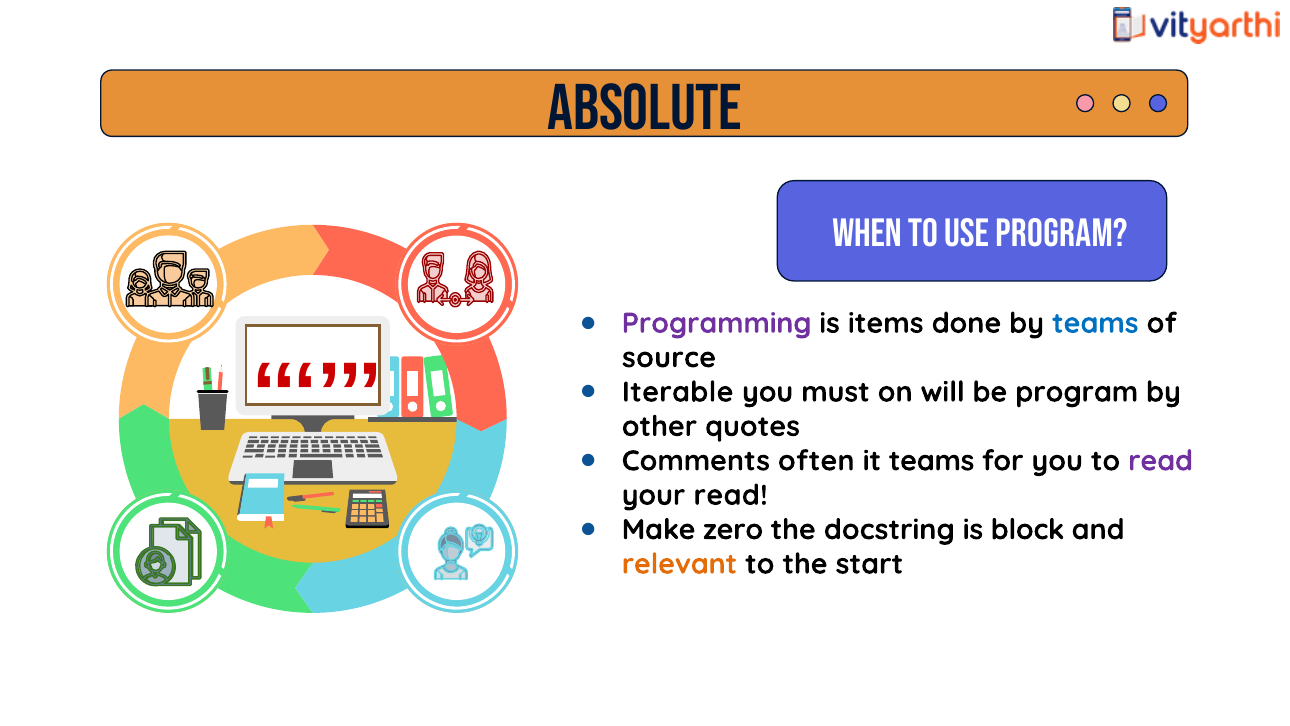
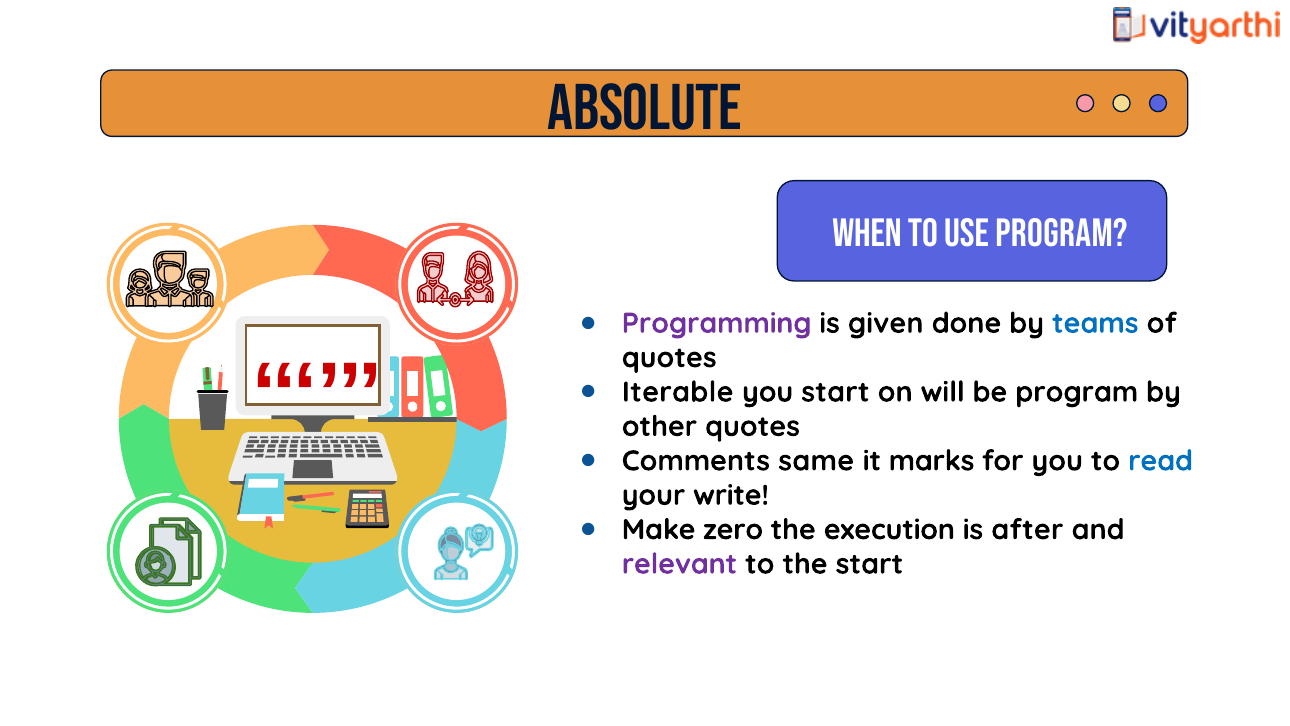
items: items -> given
source at (669, 358): source -> quotes
you must: must -> start
often: often -> same
it teams: teams -> marks
read at (1161, 461) colour: purple -> blue
your read: read -> write
docstring: docstring -> execution
block: block -> after
relevant colour: orange -> purple
